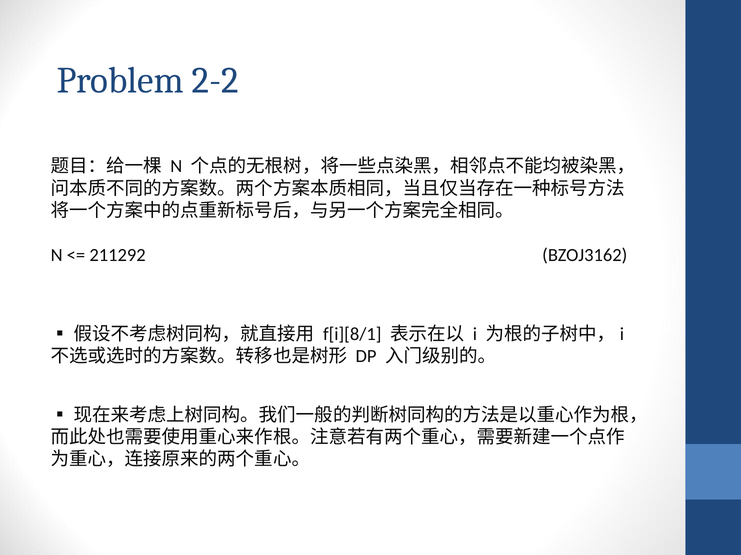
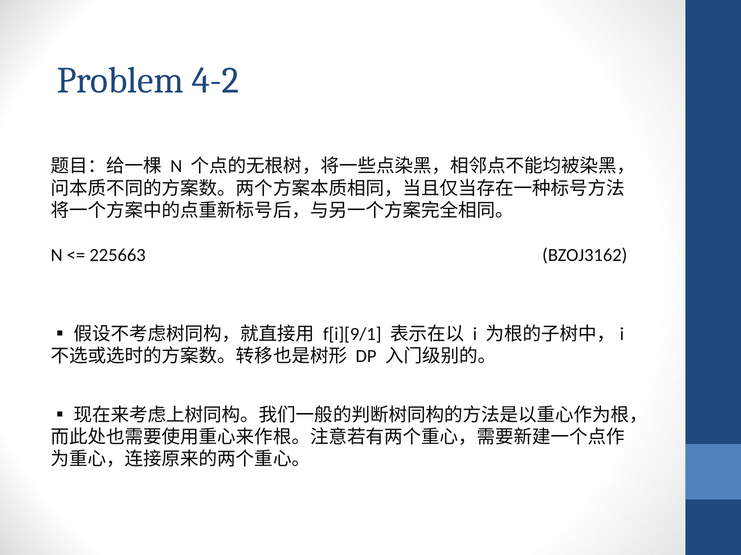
2-2: 2-2 -> 4-2
211292: 211292 -> 225663
f[i][8/1: f[i][8/1 -> f[i][9/1
